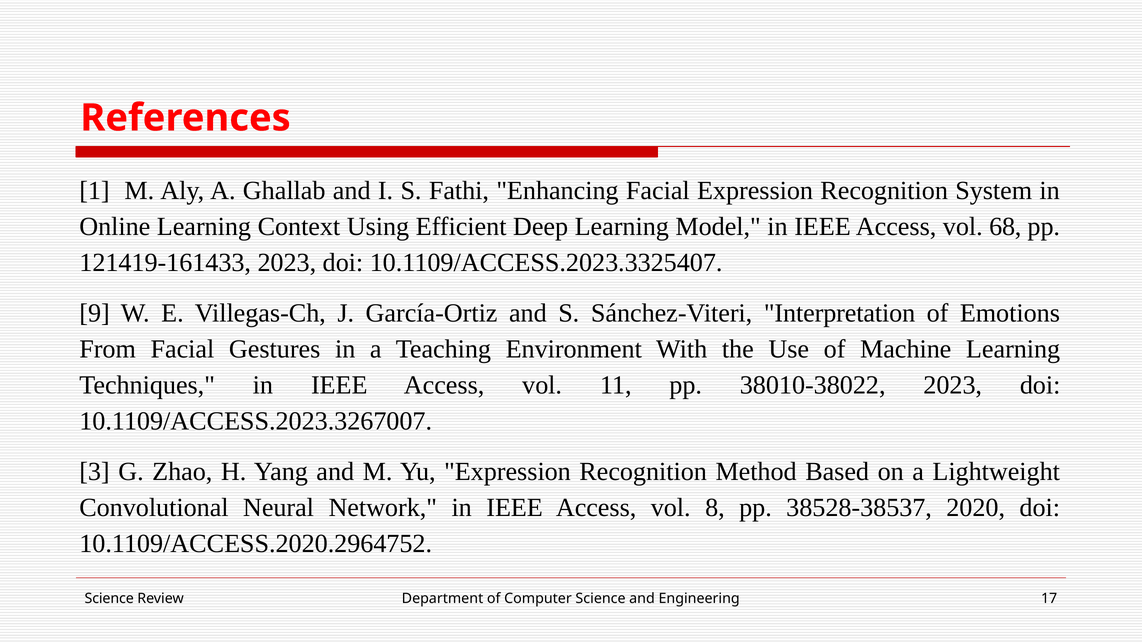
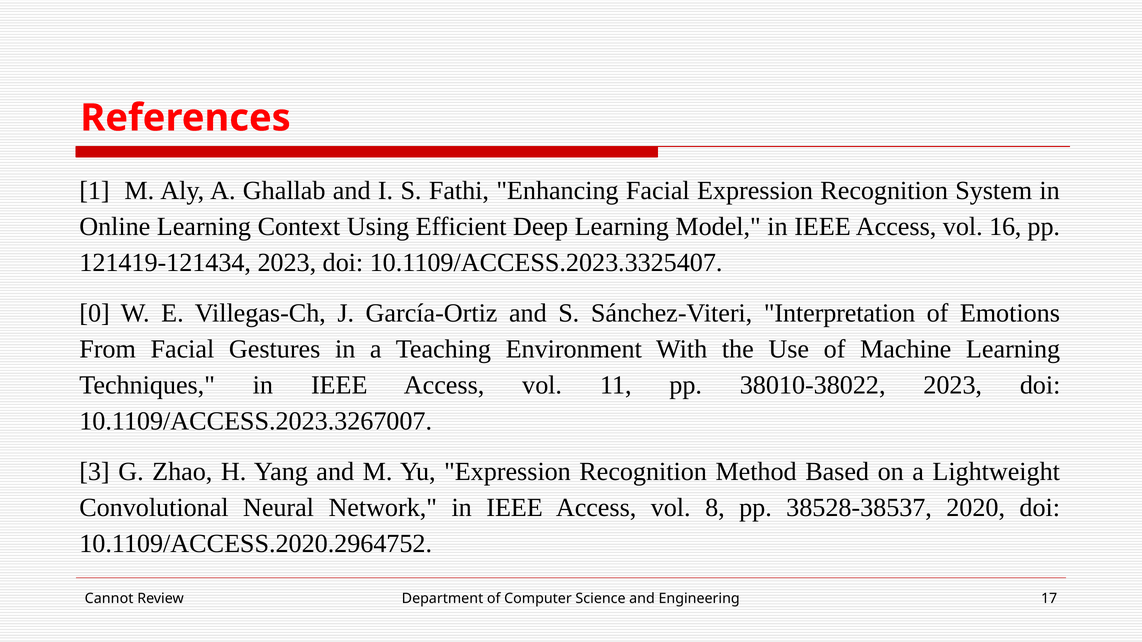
68: 68 -> 16
121419-161433: 121419-161433 -> 121419-121434
9: 9 -> 0
Science at (109, 599): Science -> Cannot
